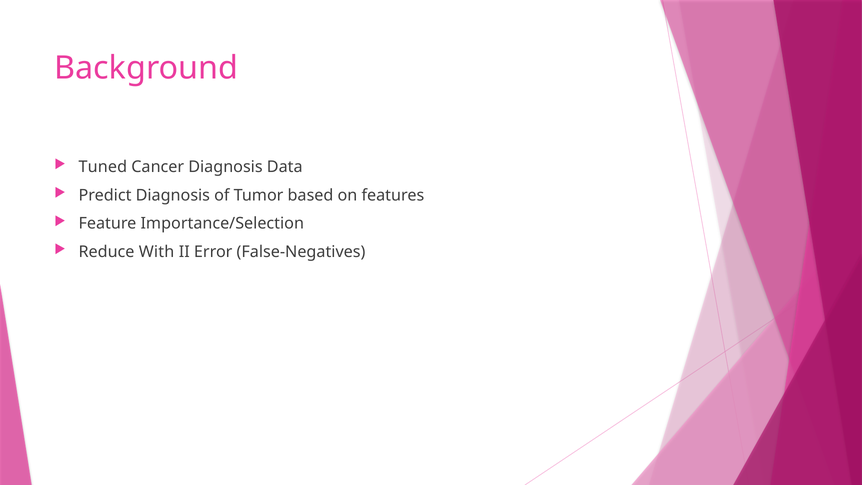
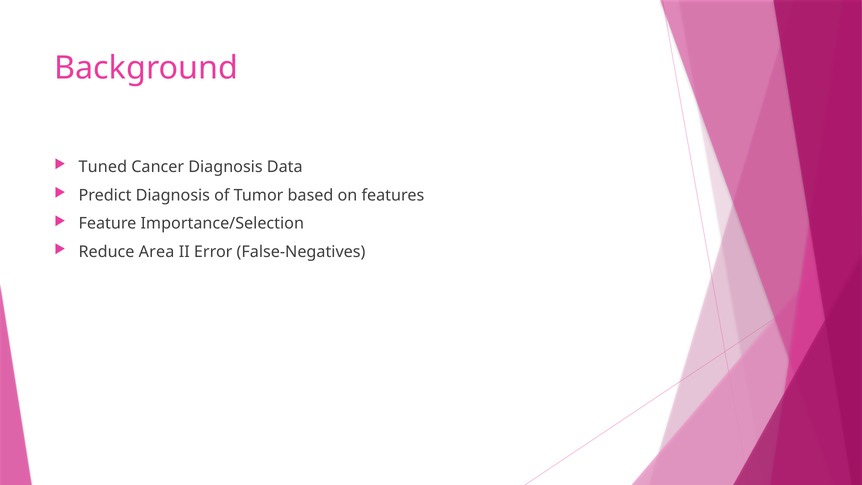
With: With -> Area
